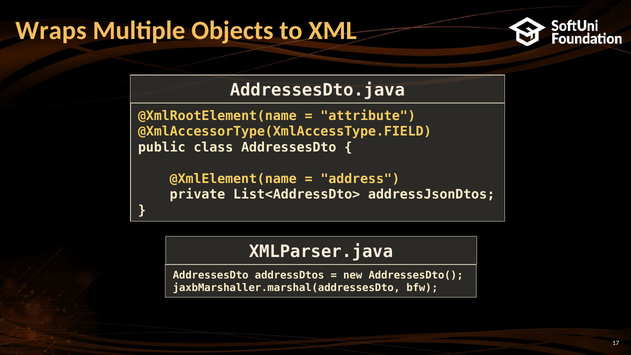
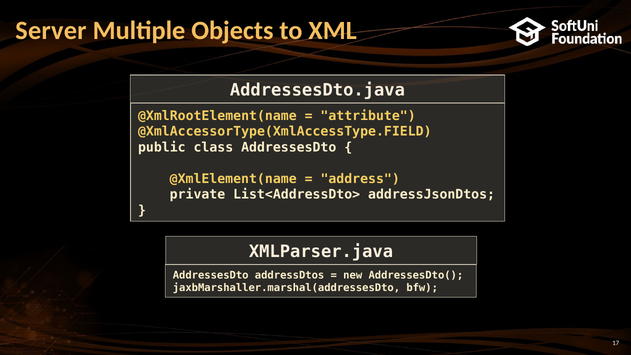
Wraps: Wraps -> Server
